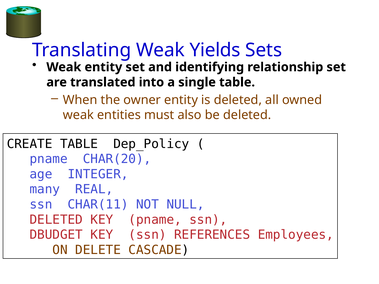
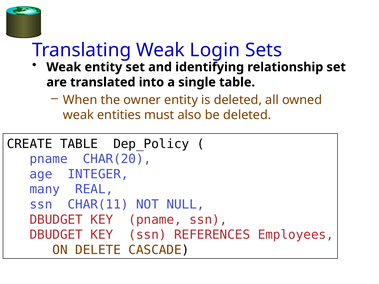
Yields: Yields -> Login
DELETED at (56, 220): DELETED -> DBUDGET
